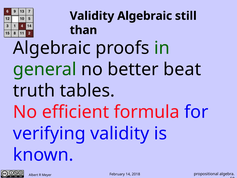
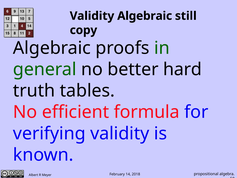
than: than -> copy
beat: beat -> hard
